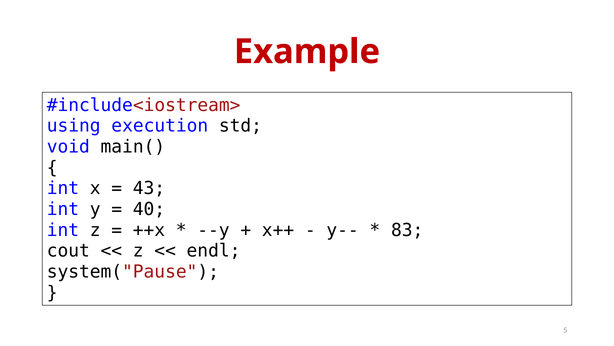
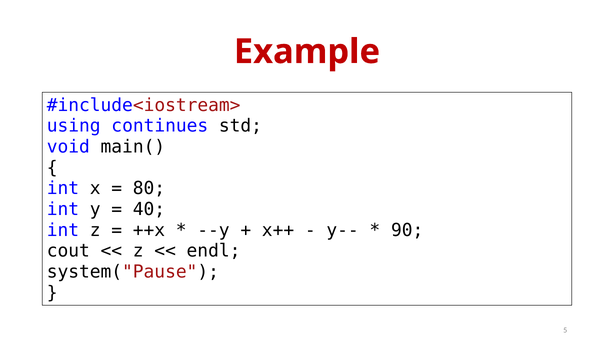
execution: execution -> continues
43: 43 -> 80
83: 83 -> 90
